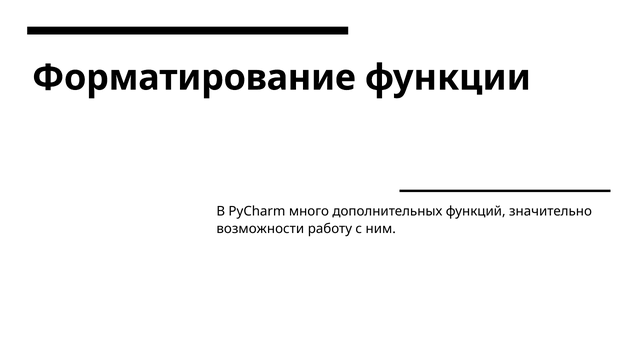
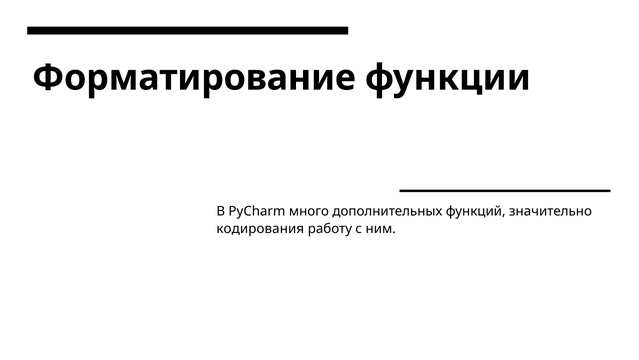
возможности: возможности -> кодирования
